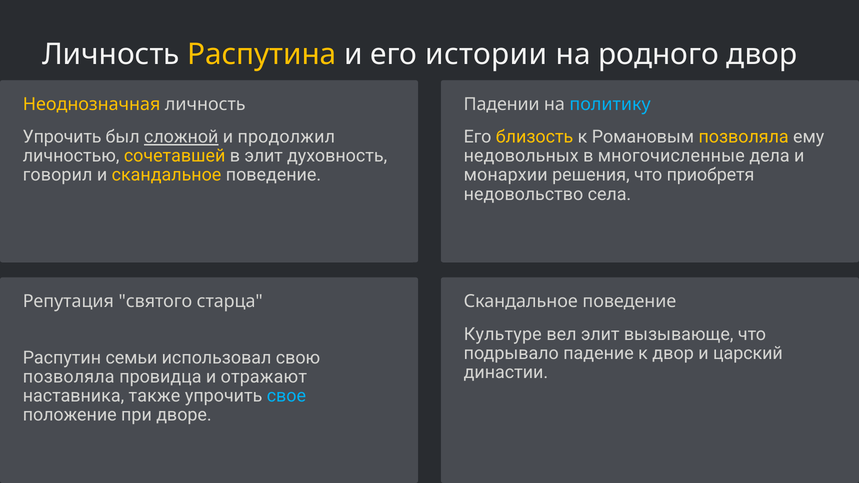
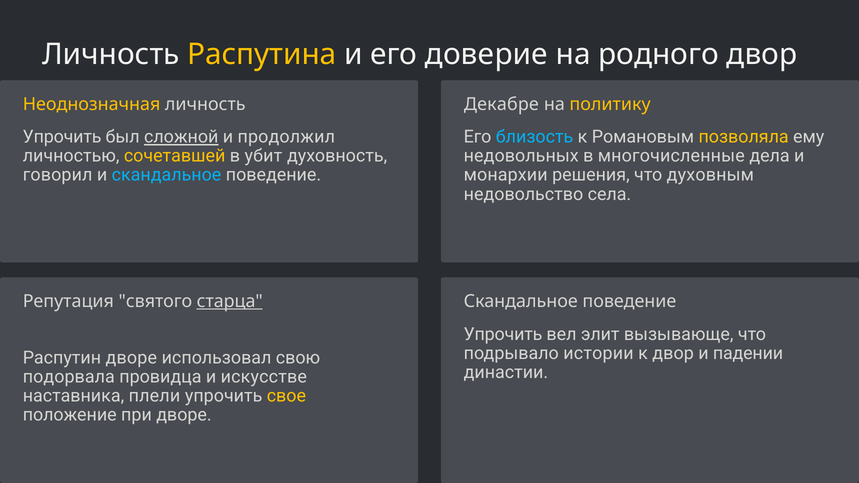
истории: истории -> доверие
Падении: Падении -> Декабре
политику colour: light blue -> yellow
близость colour: yellow -> light blue
в элит: элит -> убит
скандальное at (167, 175) colour: yellow -> light blue
приобретя: приобретя -> духовным
старца underline: none -> present
Культуре at (503, 334): Культуре -> Упрочить
падение: падение -> истории
царский: царский -> падении
Распутин семьи: семьи -> дворе
позволяла at (69, 377): позволяла -> подорвала
отражают: отражают -> искусстве
также: также -> плели
свое colour: light blue -> yellow
